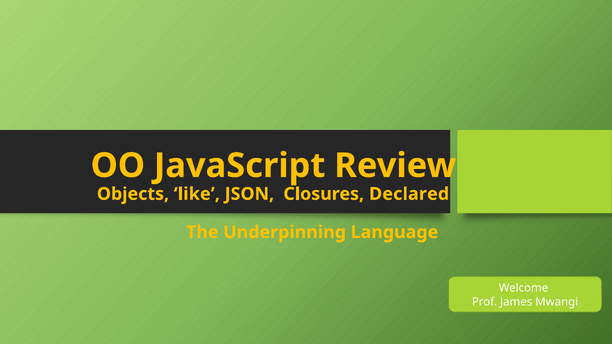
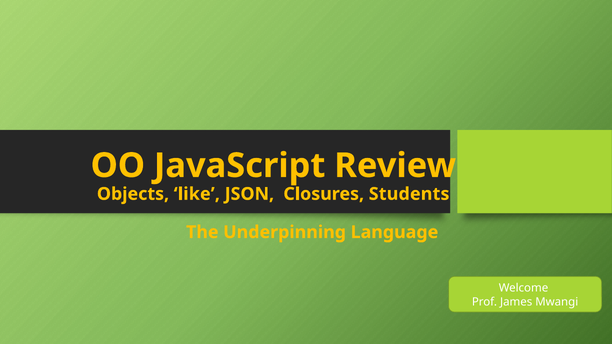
Declared: Declared -> Students
